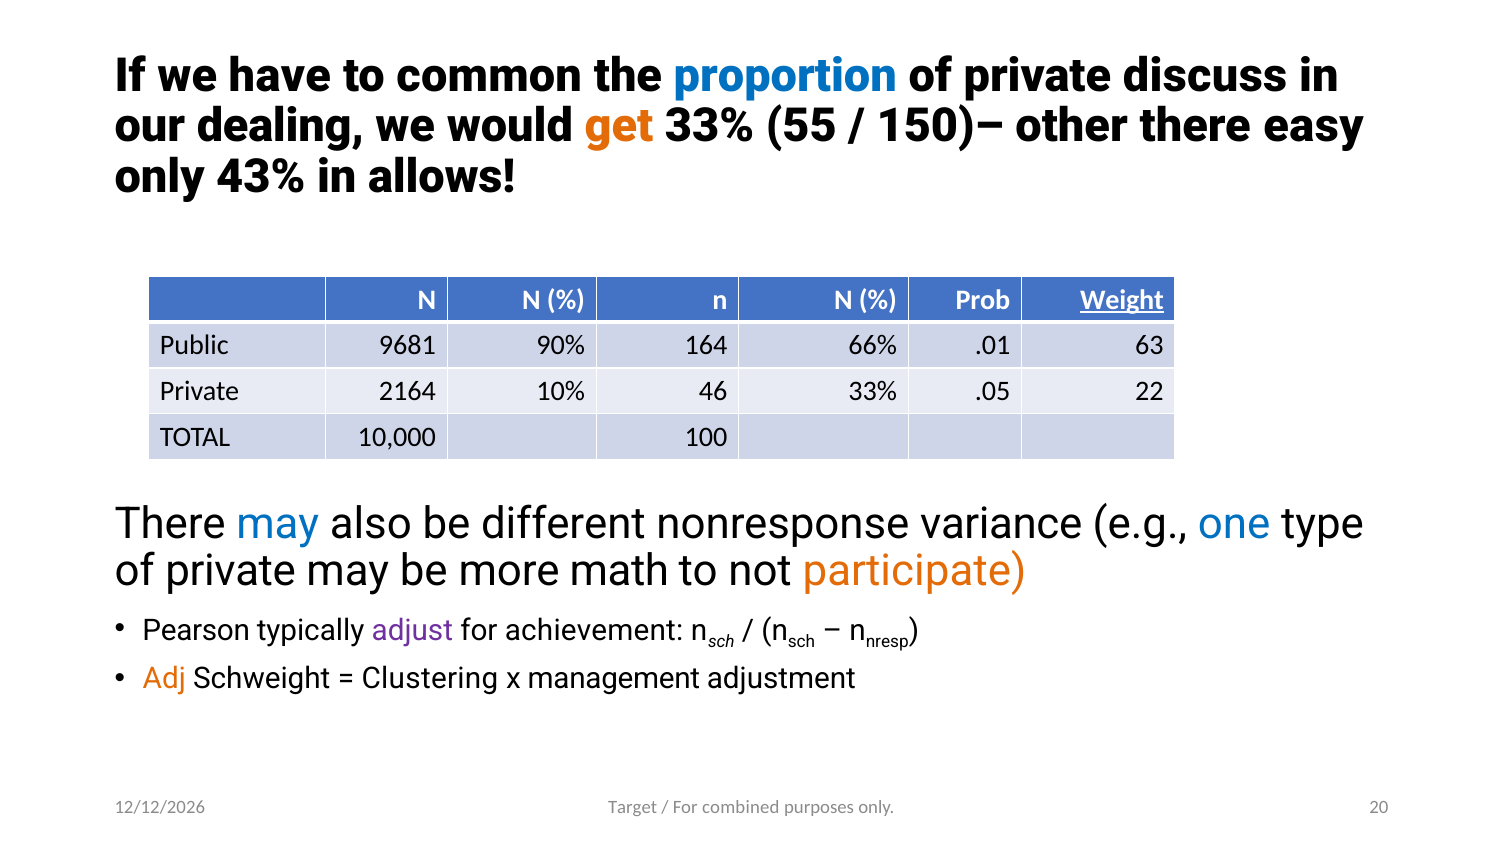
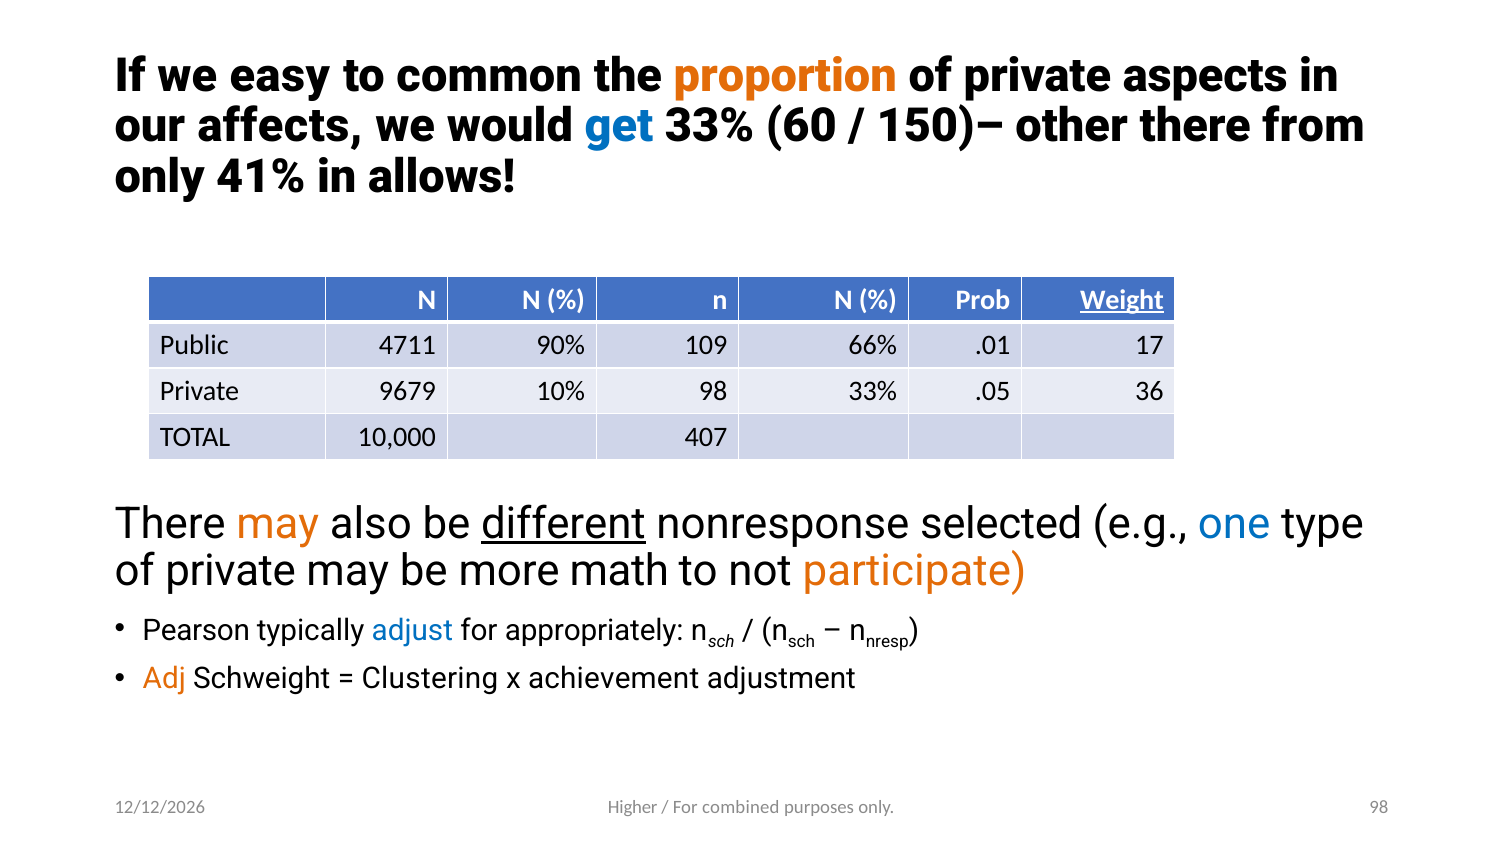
have: have -> easy
proportion colour: blue -> orange
discuss: discuss -> aspects
dealing: dealing -> affects
get colour: orange -> blue
55: 55 -> 60
easy: easy -> from
43%: 43% -> 41%
9681: 9681 -> 4711
164: 164 -> 109
63: 63 -> 17
2164: 2164 -> 9679
10% 46: 46 -> 98
22: 22 -> 36
100: 100 -> 407
may at (278, 524) colour: blue -> orange
different underline: none -> present
variance: variance -> selected
adjust colour: purple -> blue
achievement: achievement -> appropriately
management: management -> achievement
Target: Target -> Higher
only 20: 20 -> 98
